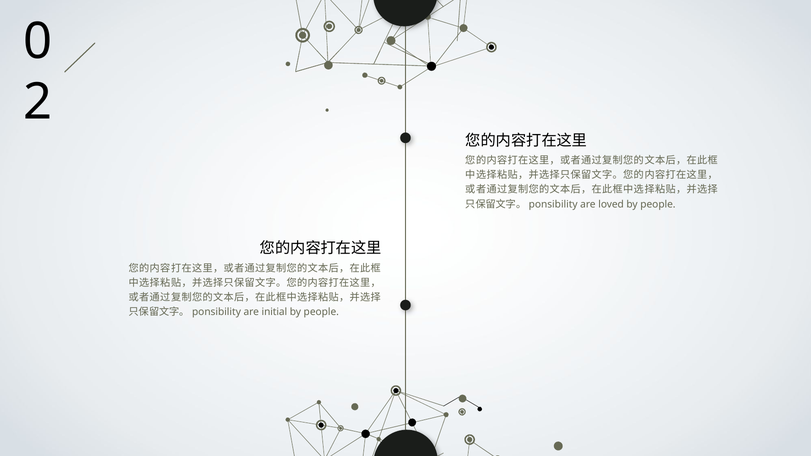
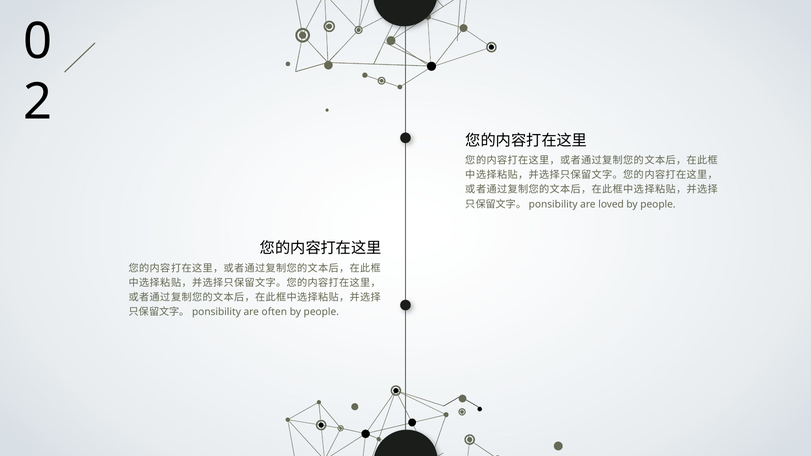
initial: initial -> often
